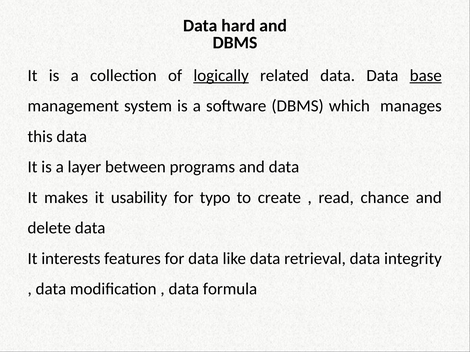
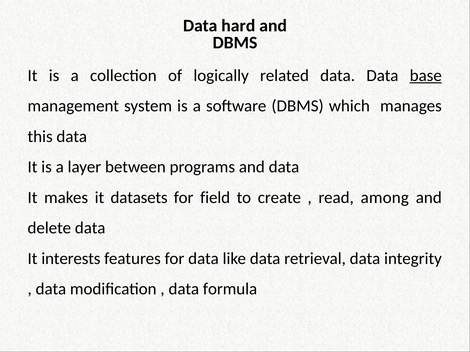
logically underline: present -> none
usability: usability -> datasets
typo: typo -> field
chance: chance -> among
